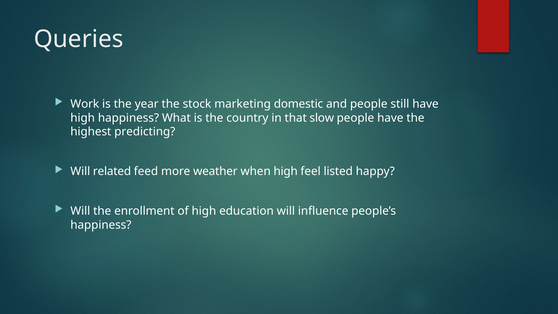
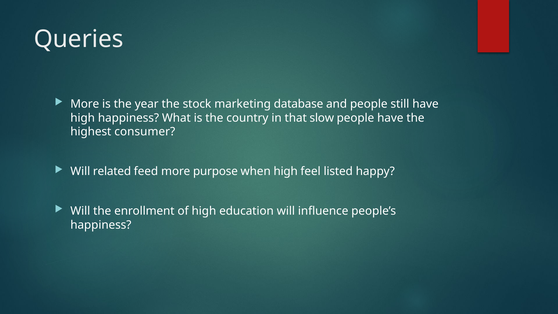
Work at (85, 104): Work -> More
domestic: domestic -> database
predicting: predicting -> consumer
weather: weather -> purpose
